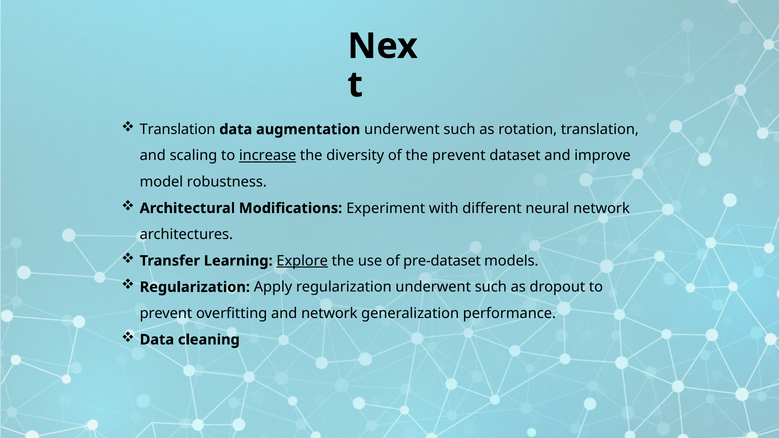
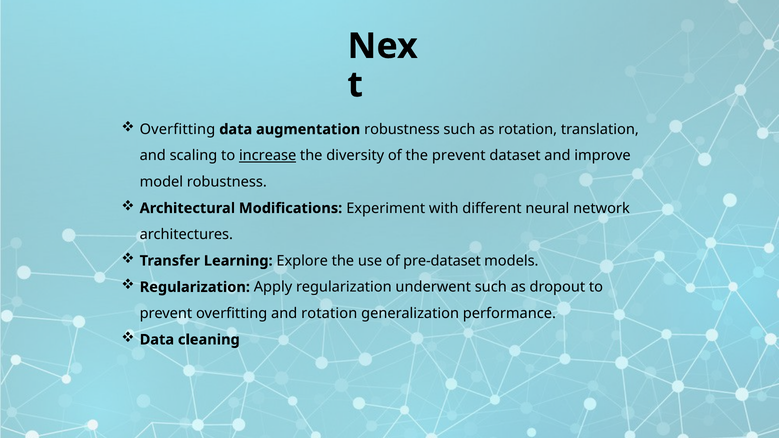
Translation at (178, 129): Translation -> Overfitting
augmentation underwent: underwent -> robustness
Explore underline: present -> none
and network: network -> rotation
